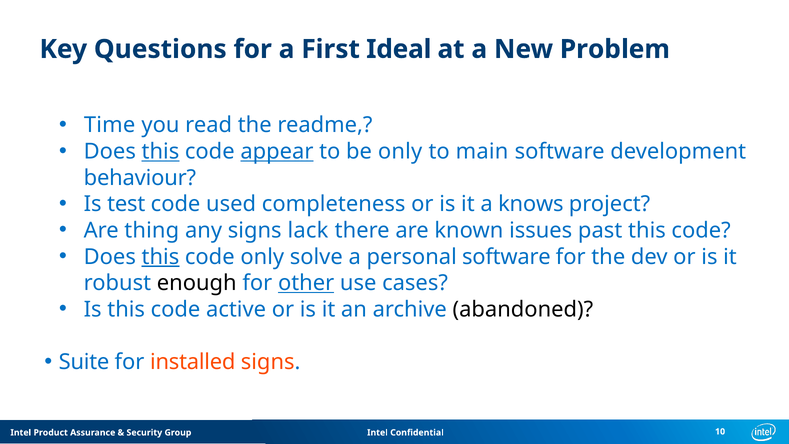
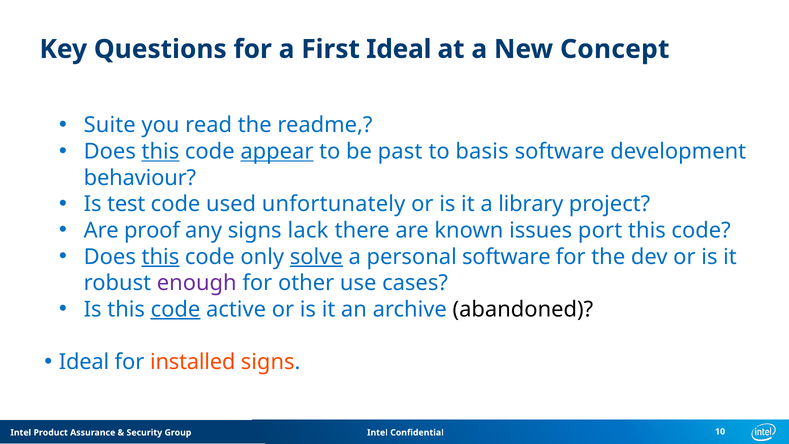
Problem: Problem -> Concept
Time: Time -> Suite
be only: only -> past
main: main -> basis
completeness: completeness -> unfortunately
knows: knows -> library
thing: thing -> proof
past: past -> port
solve underline: none -> present
enough colour: black -> purple
other underline: present -> none
code at (176, 309) underline: none -> present
Suite at (84, 362): Suite -> Ideal
